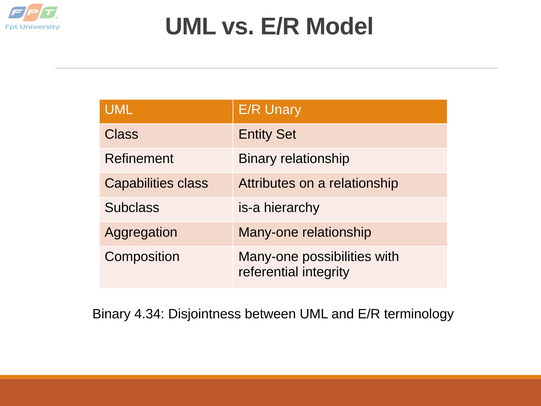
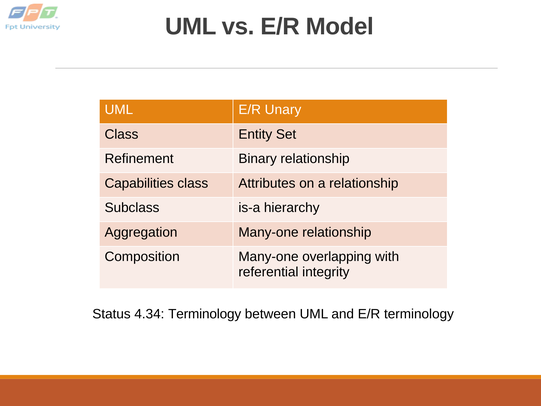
possibilities: possibilities -> overlapping
Binary at (112, 314): Binary -> Status
4.34 Disjointness: Disjointness -> Terminology
